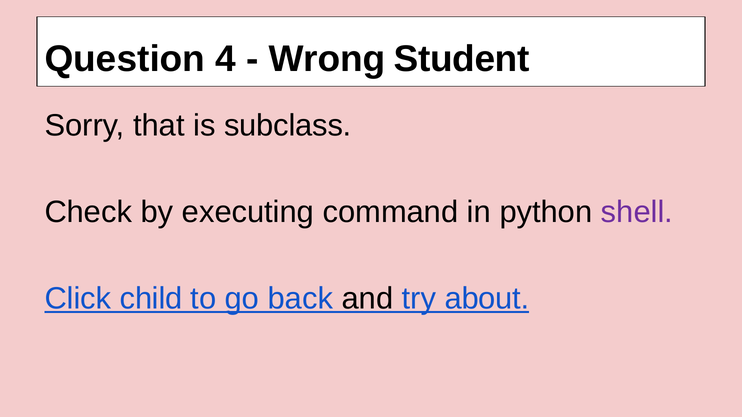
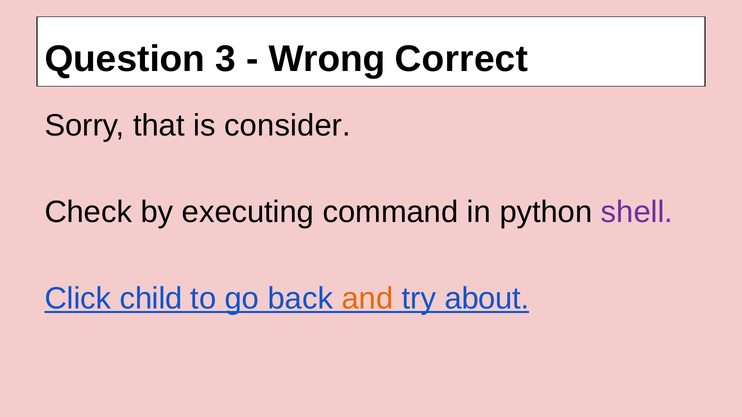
4: 4 -> 3
Student: Student -> Correct
subclass: subclass -> consider
and colour: black -> orange
